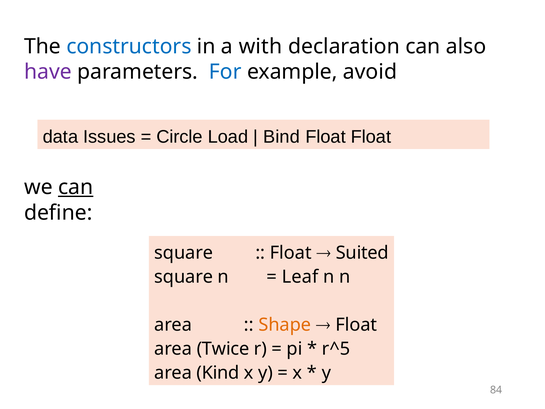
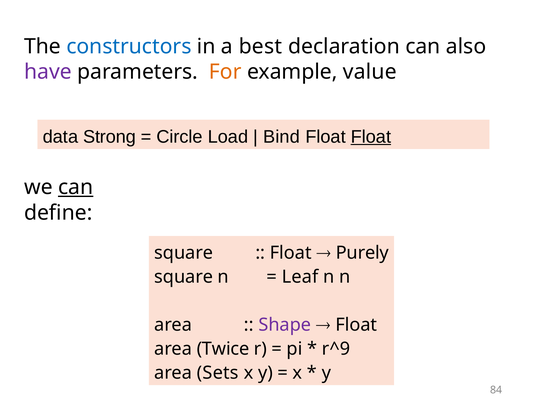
with: with -> best
For colour: blue -> orange
avoid: avoid -> value
Issues: Issues -> Strong
Float at (371, 137) underline: none -> present
Suited: Suited -> Purely
Shape colour: orange -> purple
r^5: r^5 -> r^9
Kind: Kind -> Sets
